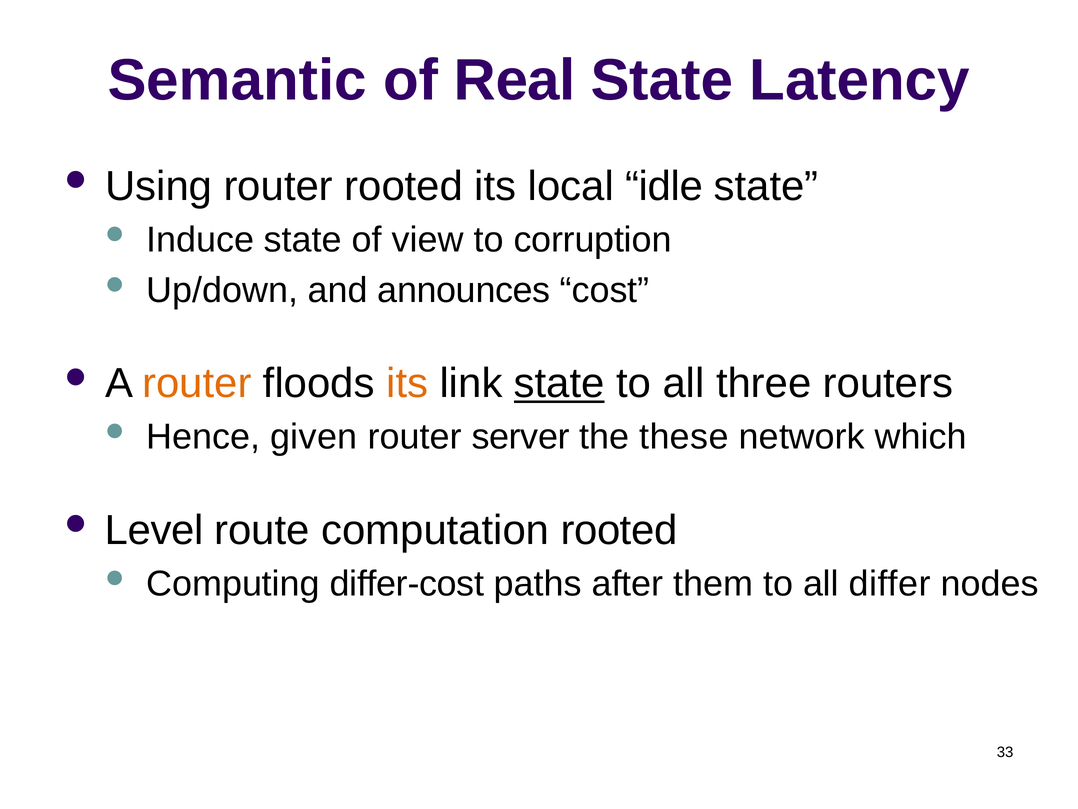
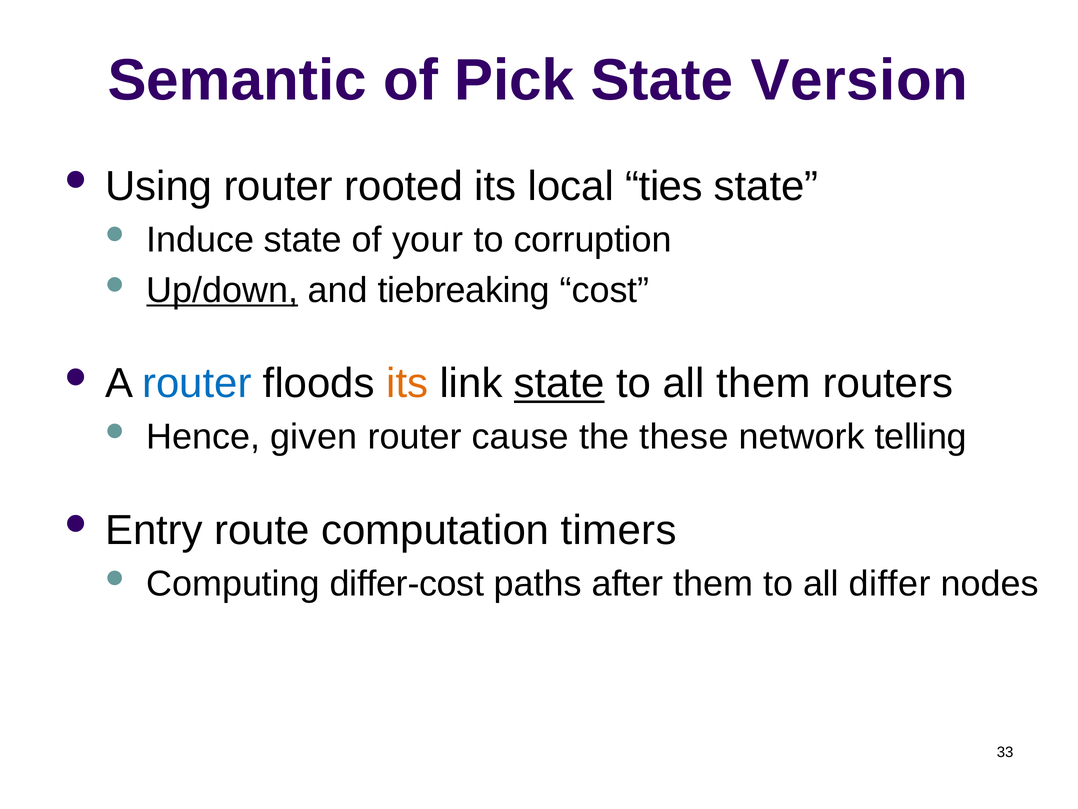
Real: Real -> Pick
Latency: Latency -> Version
idle: idle -> ties
view: view -> your
Up/down underline: none -> present
announces: announces -> tiebreaking
router at (197, 383) colour: orange -> blue
all three: three -> them
server: server -> cause
which: which -> telling
Level: Level -> Entry
computation rooted: rooted -> timers
